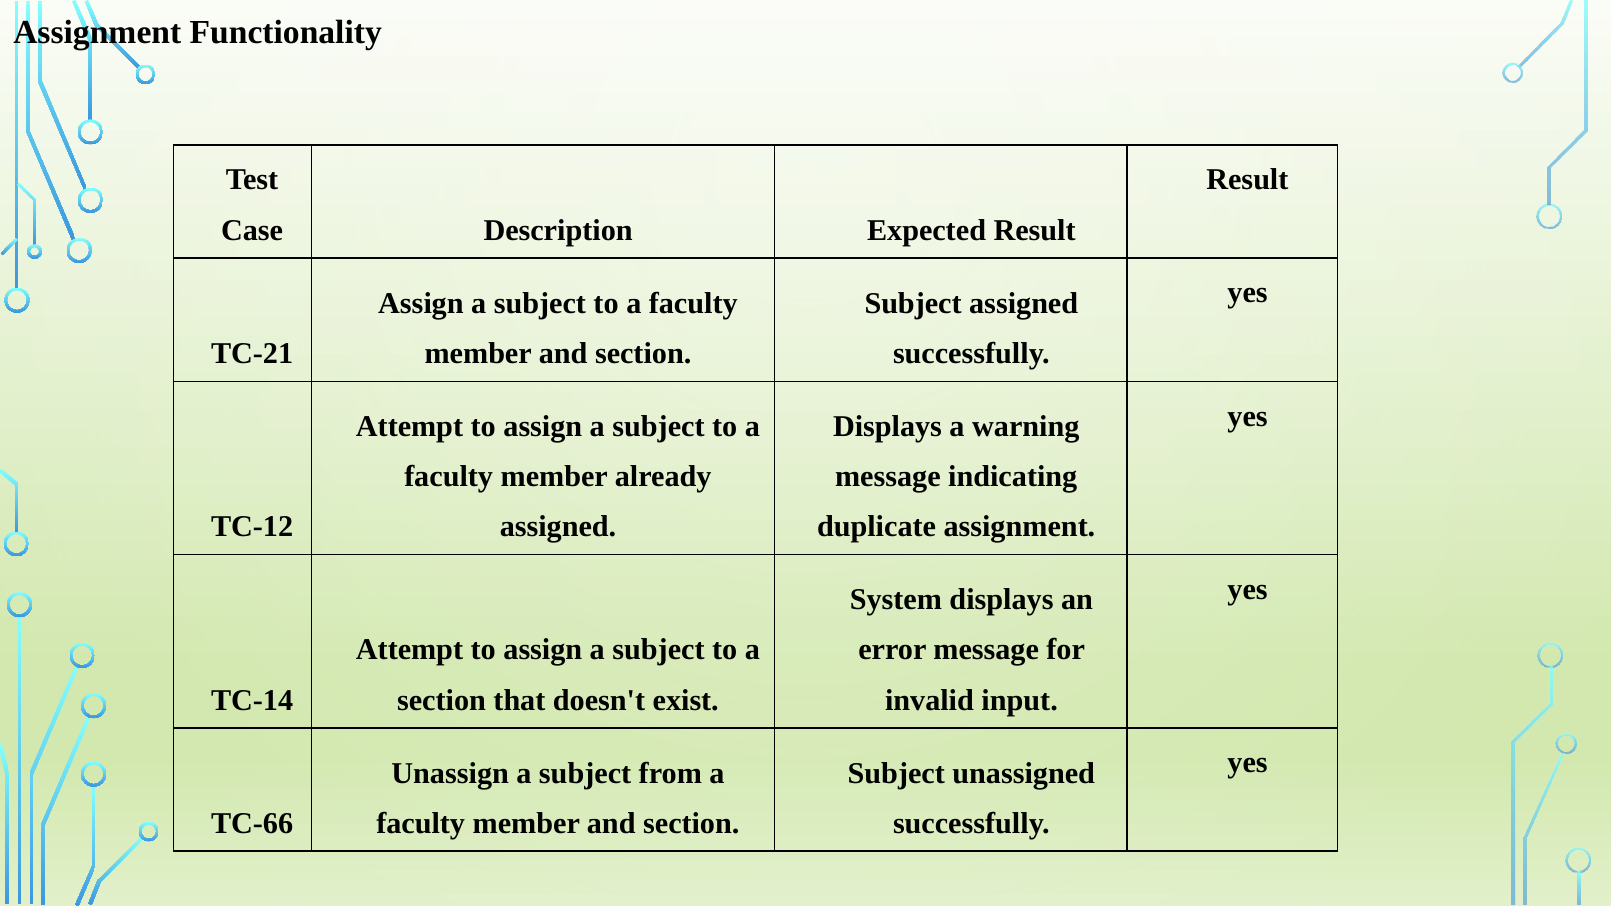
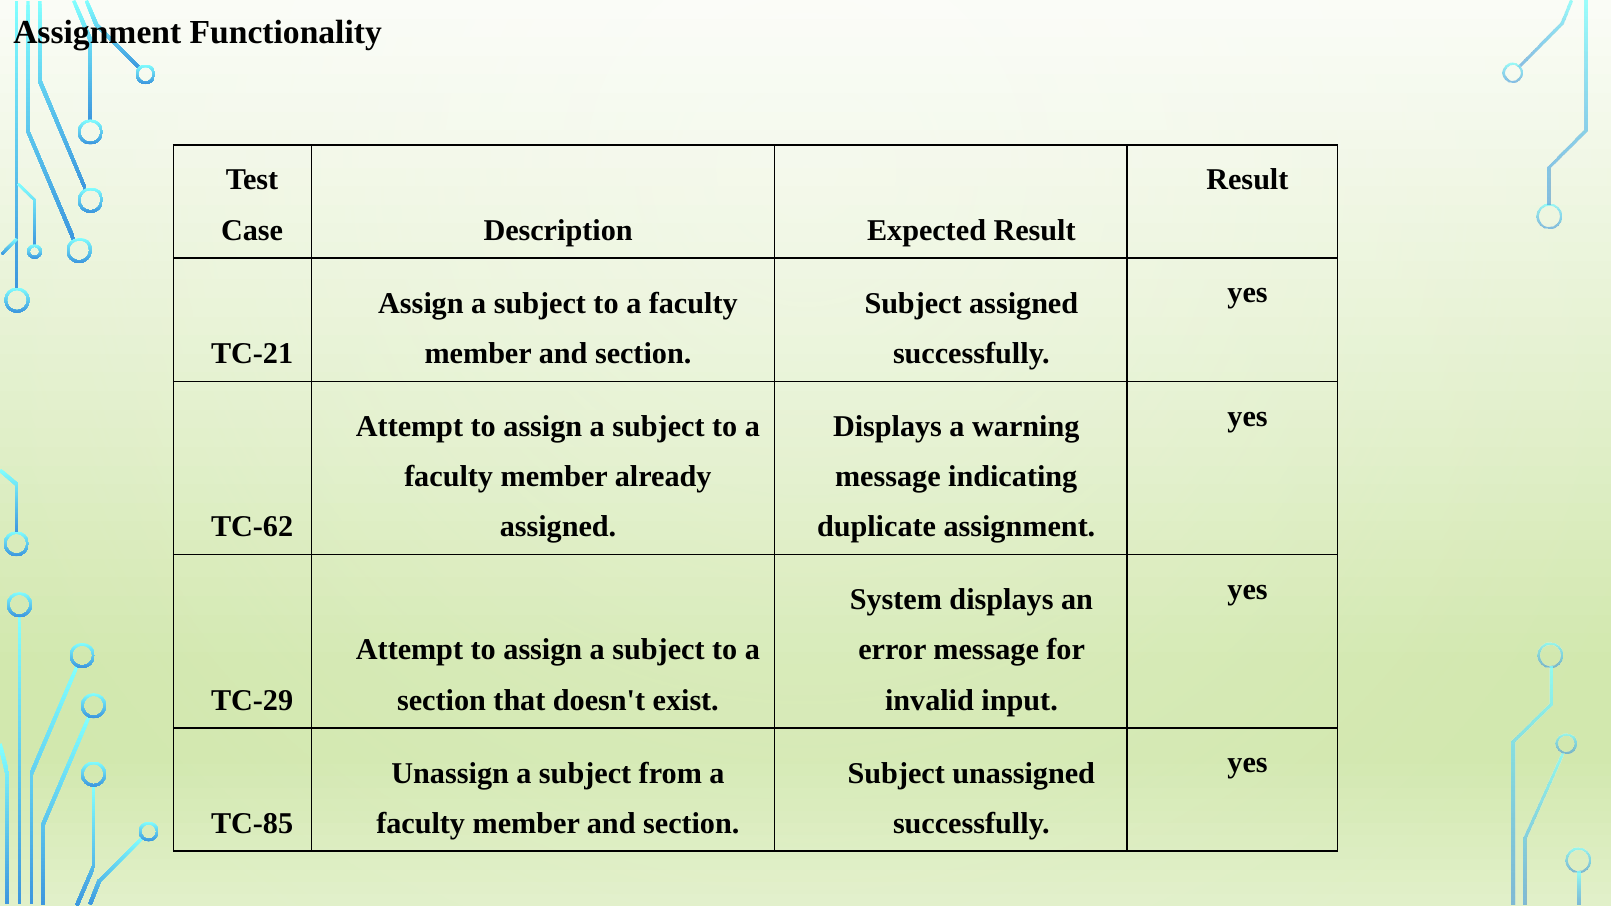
TC-12: TC-12 -> TC-62
TC-14: TC-14 -> TC-29
TC-66: TC-66 -> TC-85
